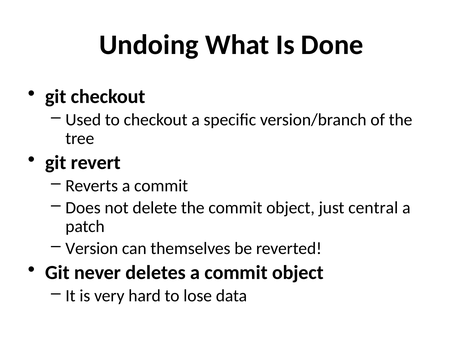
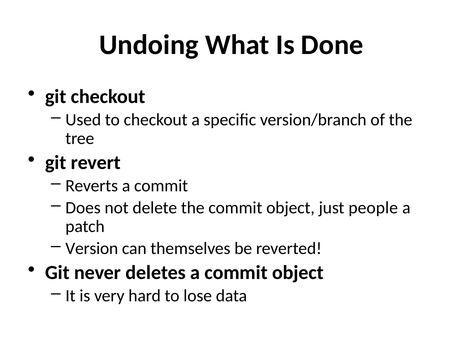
central: central -> people
